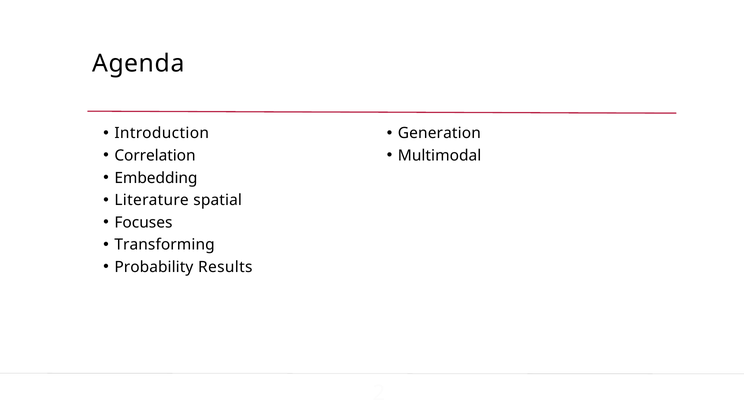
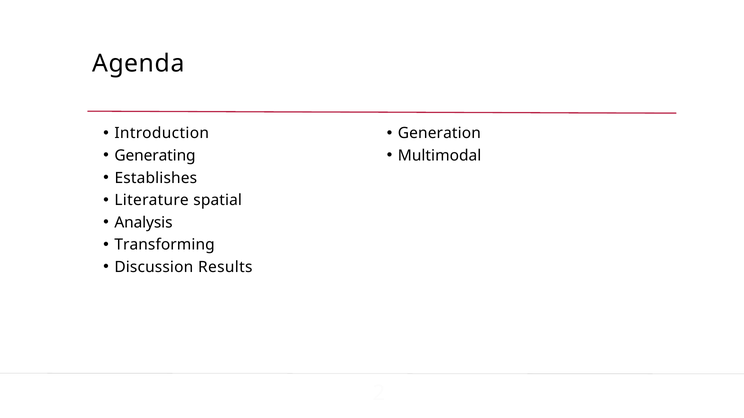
Correlation: Correlation -> Generating
Embedding: Embedding -> Establishes
Focuses: Focuses -> Analysis
Probability: Probability -> Discussion
